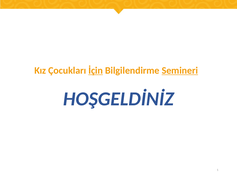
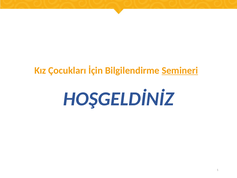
İçin underline: present -> none
